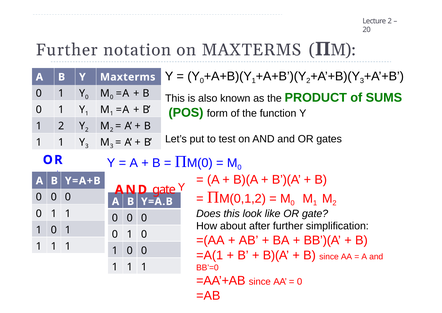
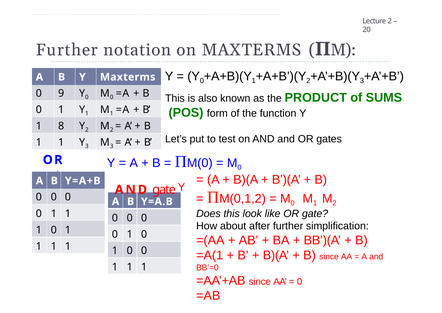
1 at (61, 93): 1 -> 9
1 2: 2 -> 8
